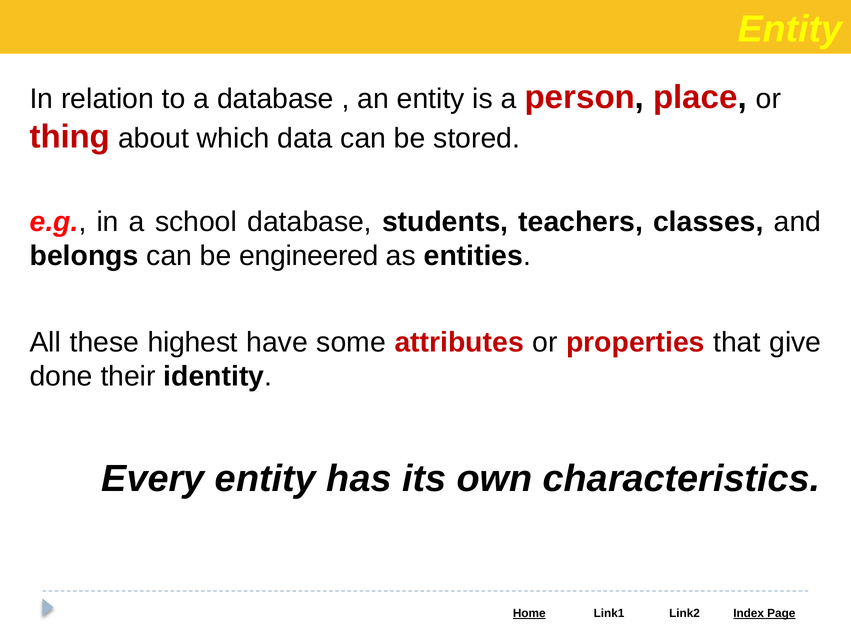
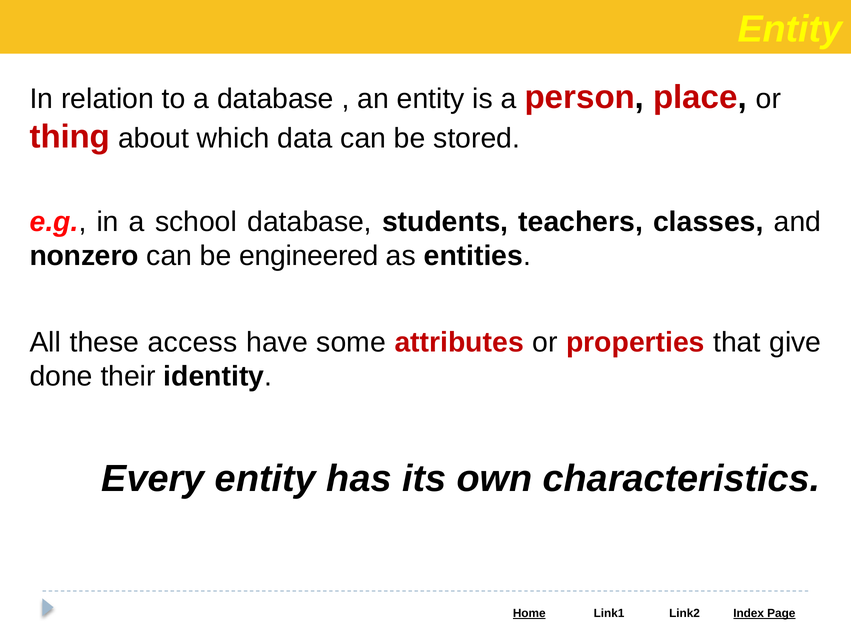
belongs: belongs -> nonzero
highest: highest -> access
